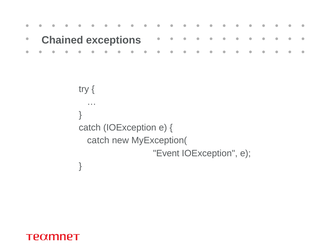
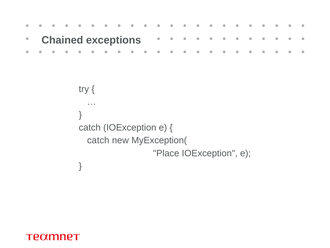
Event: Event -> Place
